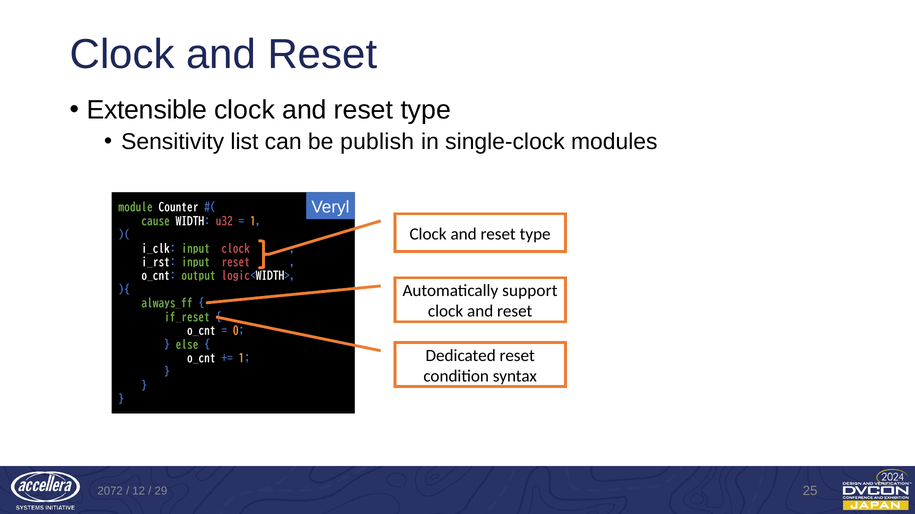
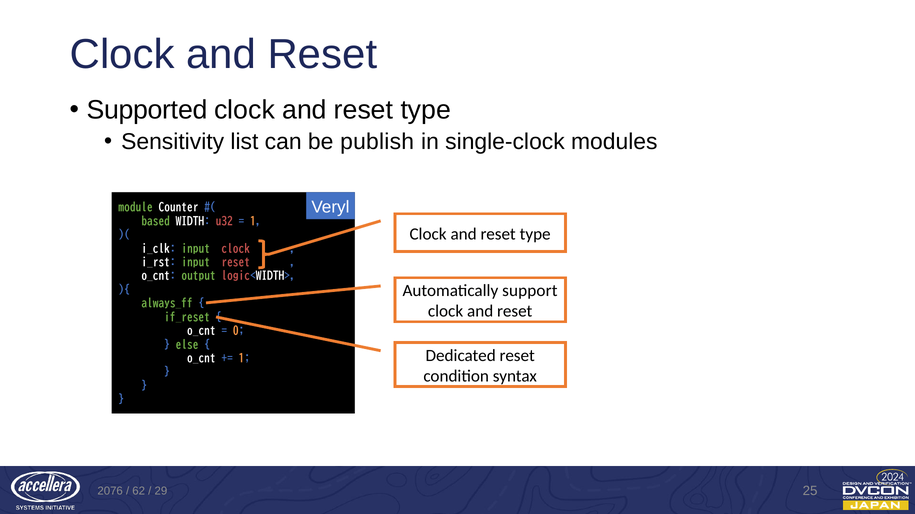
Extensible: Extensible -> Supported
cause: cause -> based
2072: 2072 -> 2076
12: 12 -> 62
